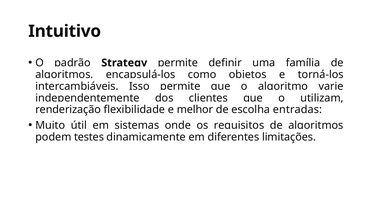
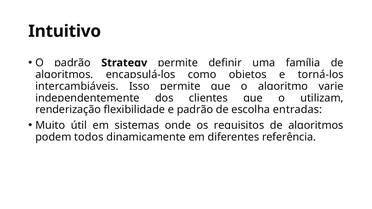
e melhor: melhor -> padrão
testes: testes -> todos
limitações: limitações -> referência
